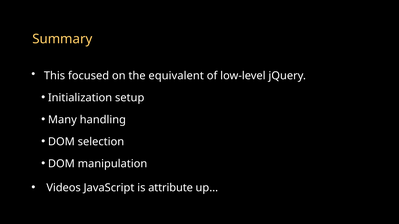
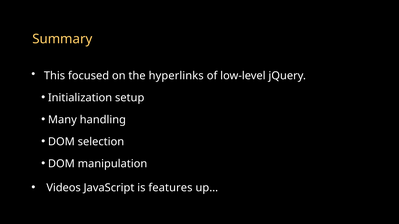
equivalent: equivalent -> hyperlinks
attribute: attribute -> features
